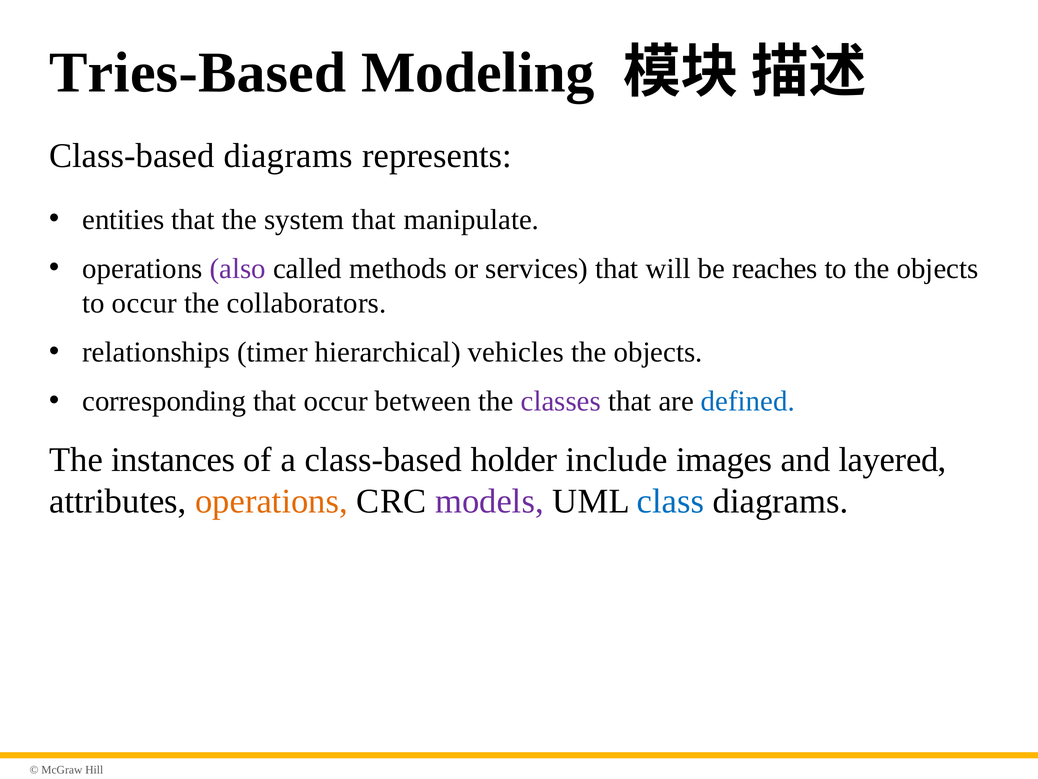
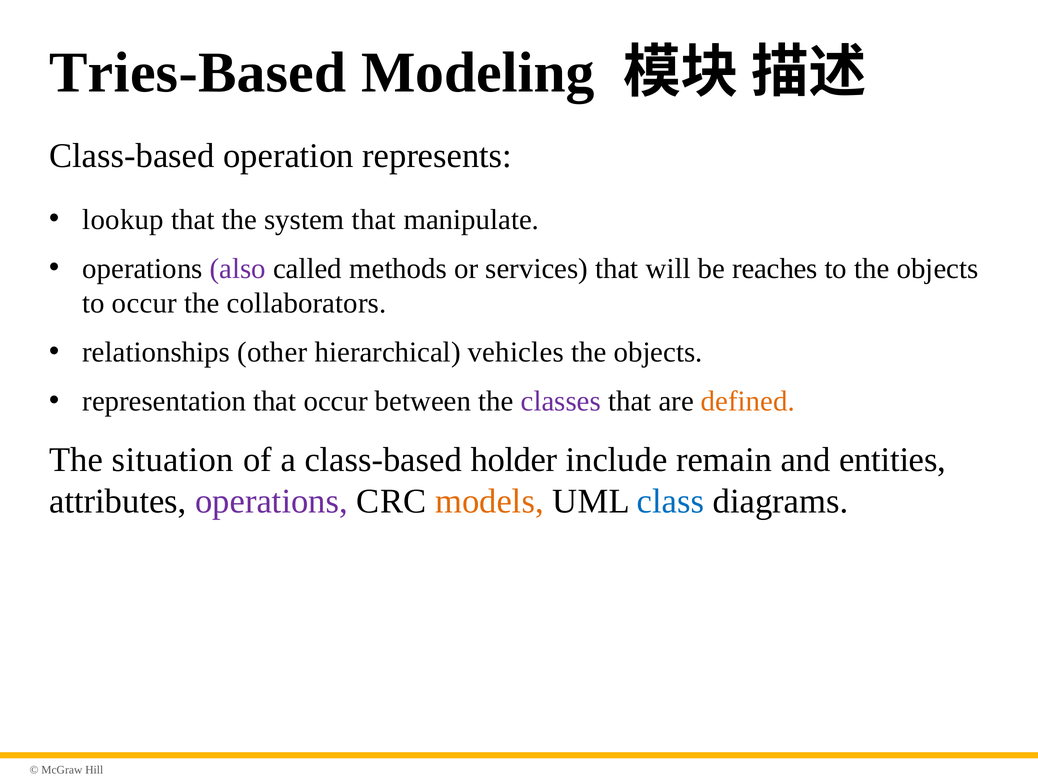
Class-based diagrams: diagrams -> operation
entities: entities -> lookup
timer: timer -> other
corresponding: corresponding -> representation
defined colour: blue -> orange
instances: instances -> situation
images: images -> remain
layered: layered -> entities
operations at (272, 501) colour: orange -> purple
models colour: purple -> orange
